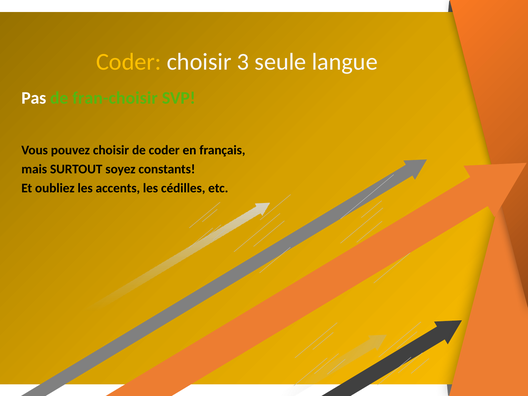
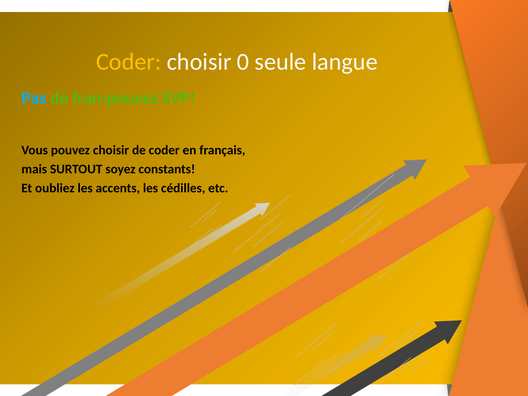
3: 3 -> 0
Pas colour: white -> light blue
fran-choisir: fran-choisir -> fran-pouvez
